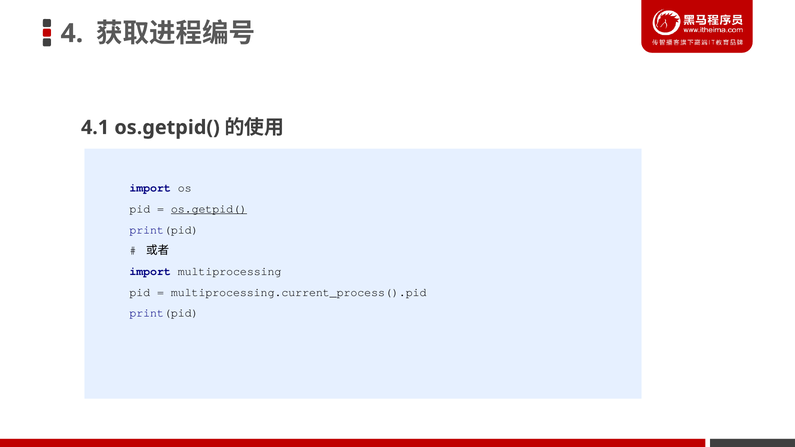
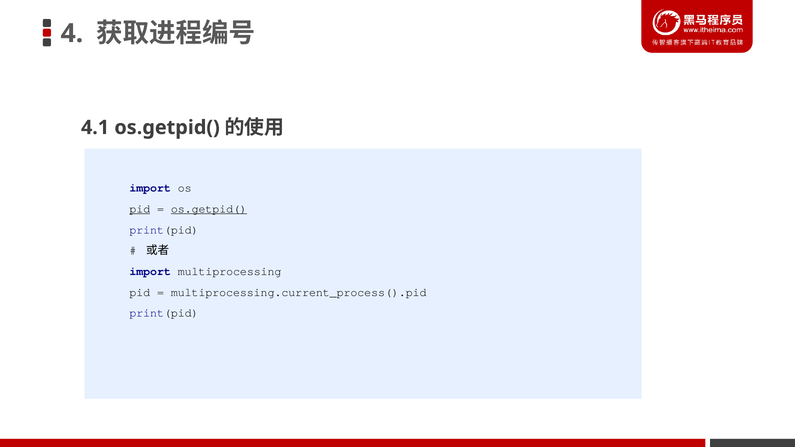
pid at (140, 209) underline: none -> present
